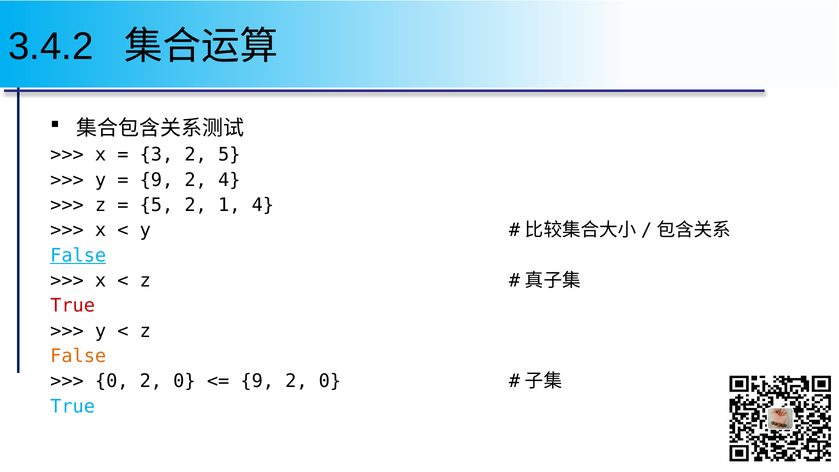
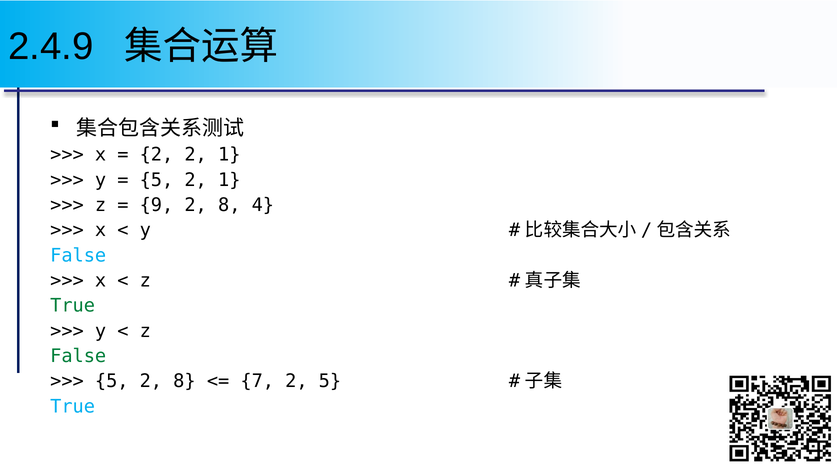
3.4.2: 3.4.2 -> 2.4.9
3 at (156, 155): 3 -> 2
5 at (229, 155): 5 -> 1
9 at (156, 180): 9 -> 5
4 at (229, 180): 4 -> 1
5 at (156, 205): 5 -> 9
1 at (229, 205): 1 -> 8
False at (78, 255) underline: present -> none
True at (73, 306) colour: red -> green
False at (78, 356) colour: orange -> green
0 at (112, 381): 0 -> 5
0 at (184, 381): 0 -> 8
9 at (257, 381): 9 -> 7
0 at (330, 381): 0 -> 5
